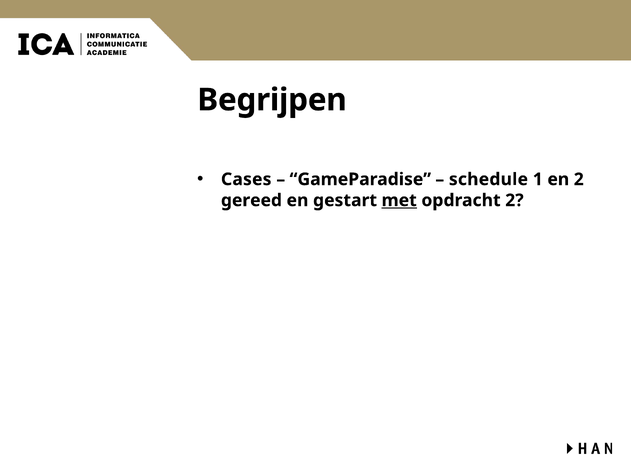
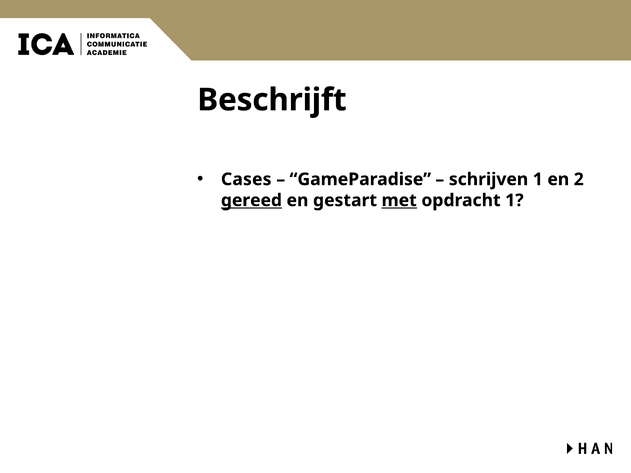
Begrijpen: Begrijpen -> Beschrijft
schedule: schedule -> schrijven
gereed underline: none -> present
opdracht 2: 2 -> 1
